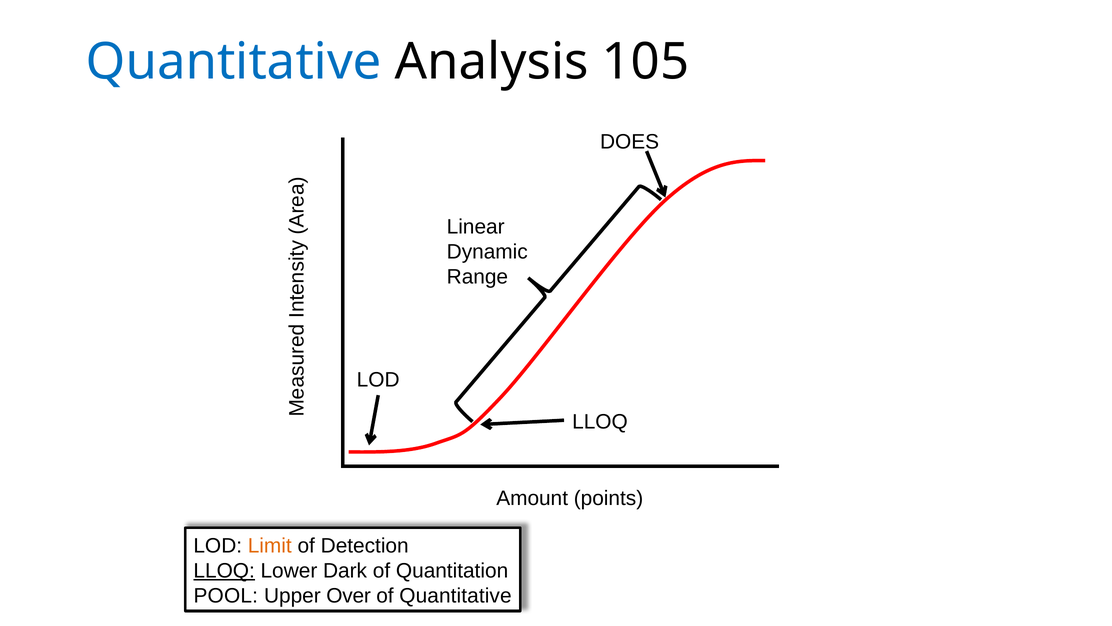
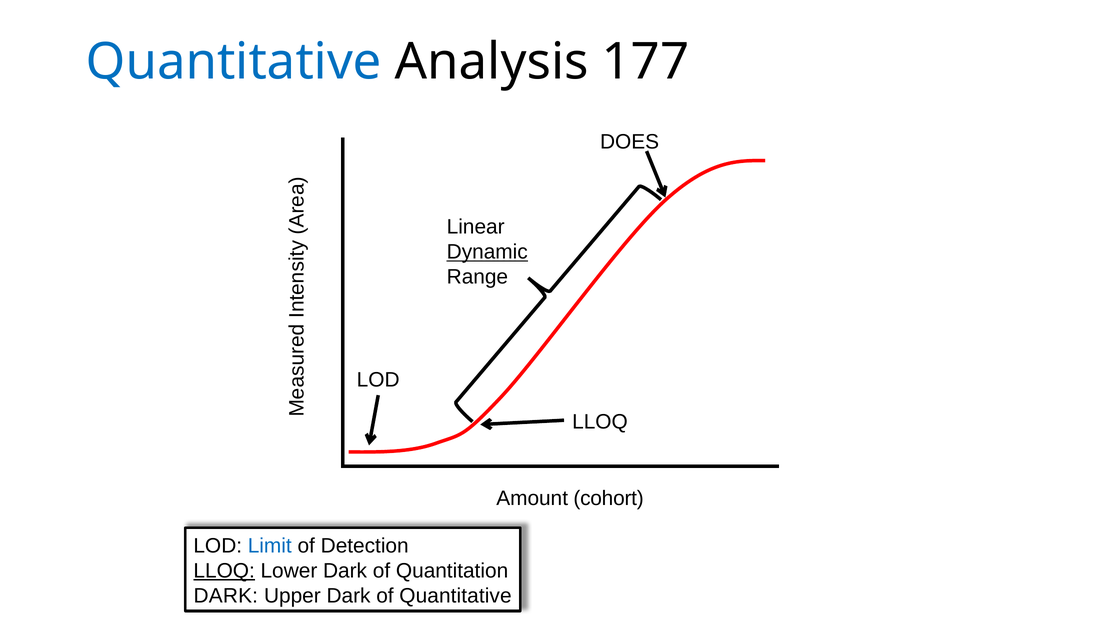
105: 105 -> 177
Dynamic underline: none -> present
points: points -> cohort
Limit colour: orange -> blue
POOL at (226, 595): POOL -> DARK
Upper Over: Over -> Dark
